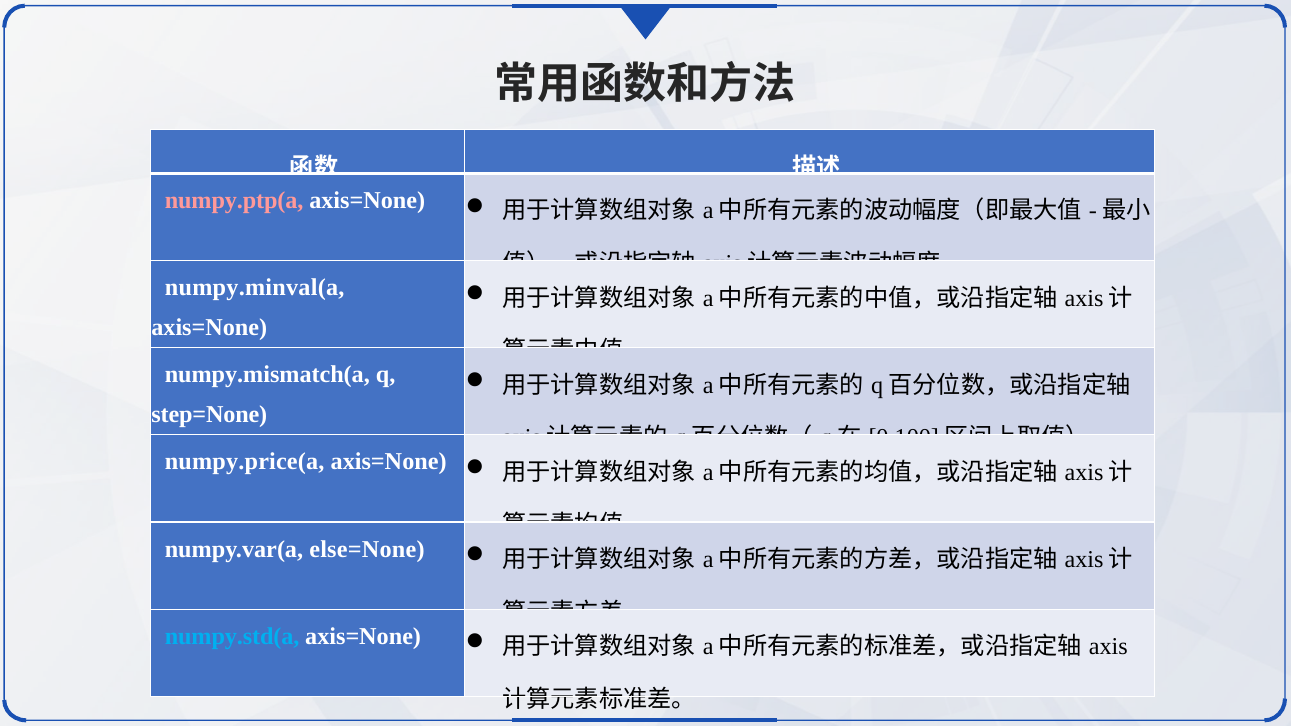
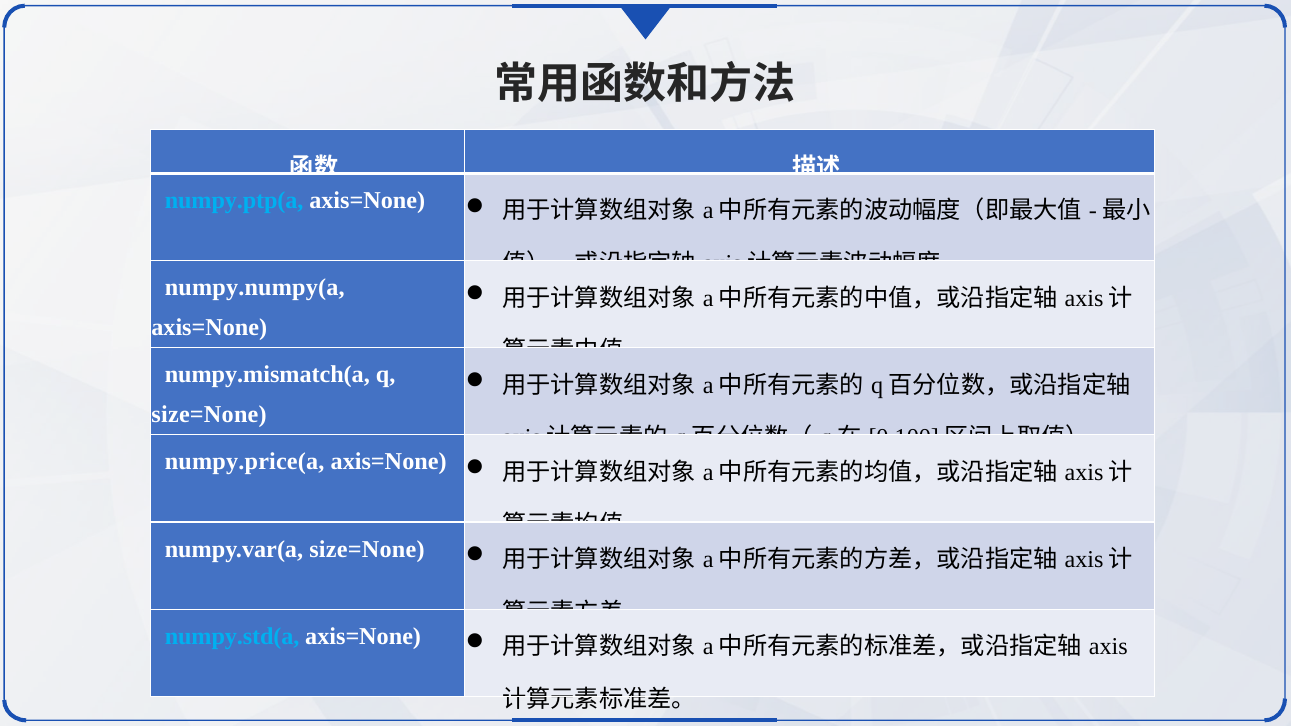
numpy.ptp(a colour: pink -> light blue
numpy.minval(a: numpy.minval(a -> numpy.numpy(a
step=None at (209, 415): step=None -> size=None
numpy.var(a else=None: else=None -> size=None
